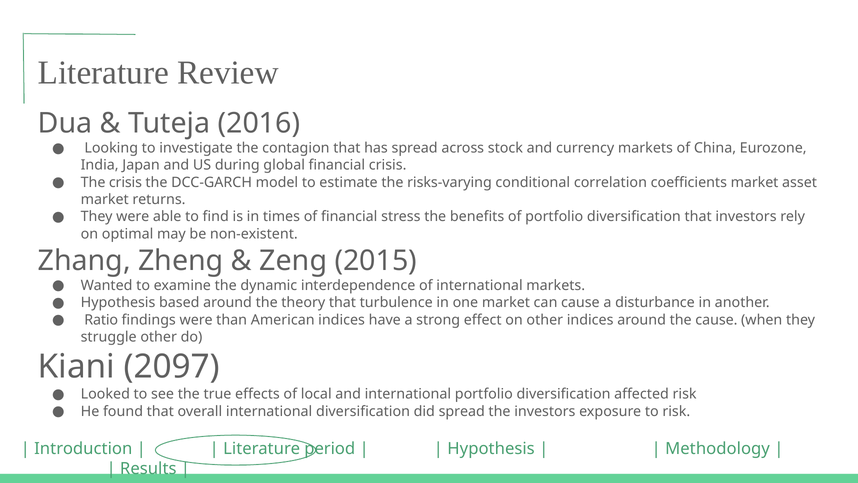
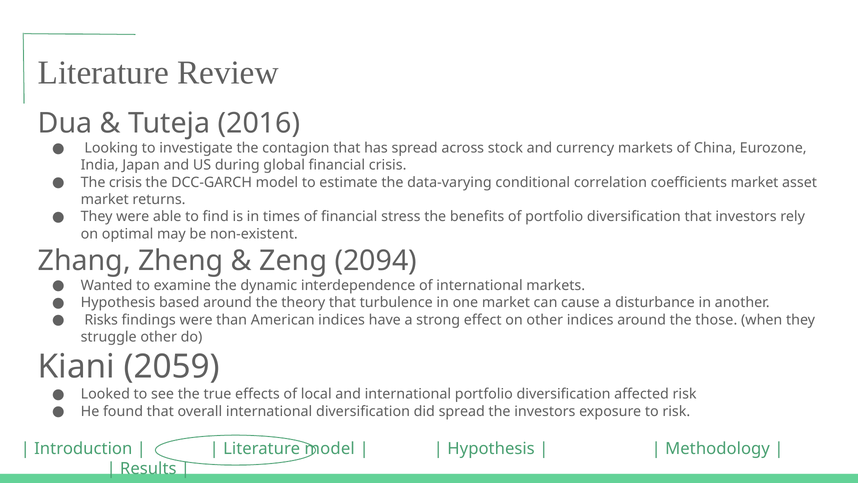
risks-varying: risks-varying -> data-varying
2015: 2015 -> 2094
Ratio: Ratio -> Risks
the cause: cause -> those
2097: 2097 -> 2059
Literature period: period -> model
